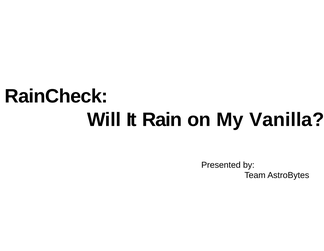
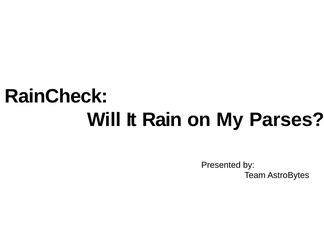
Vanilla: Vanilla -> Parses
